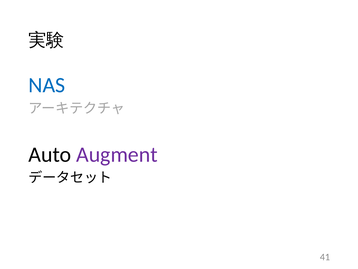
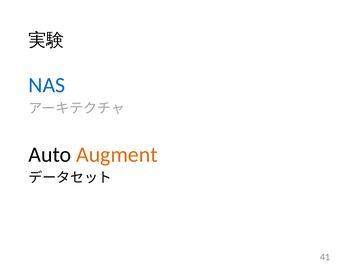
Augment colour: purple -> orange
